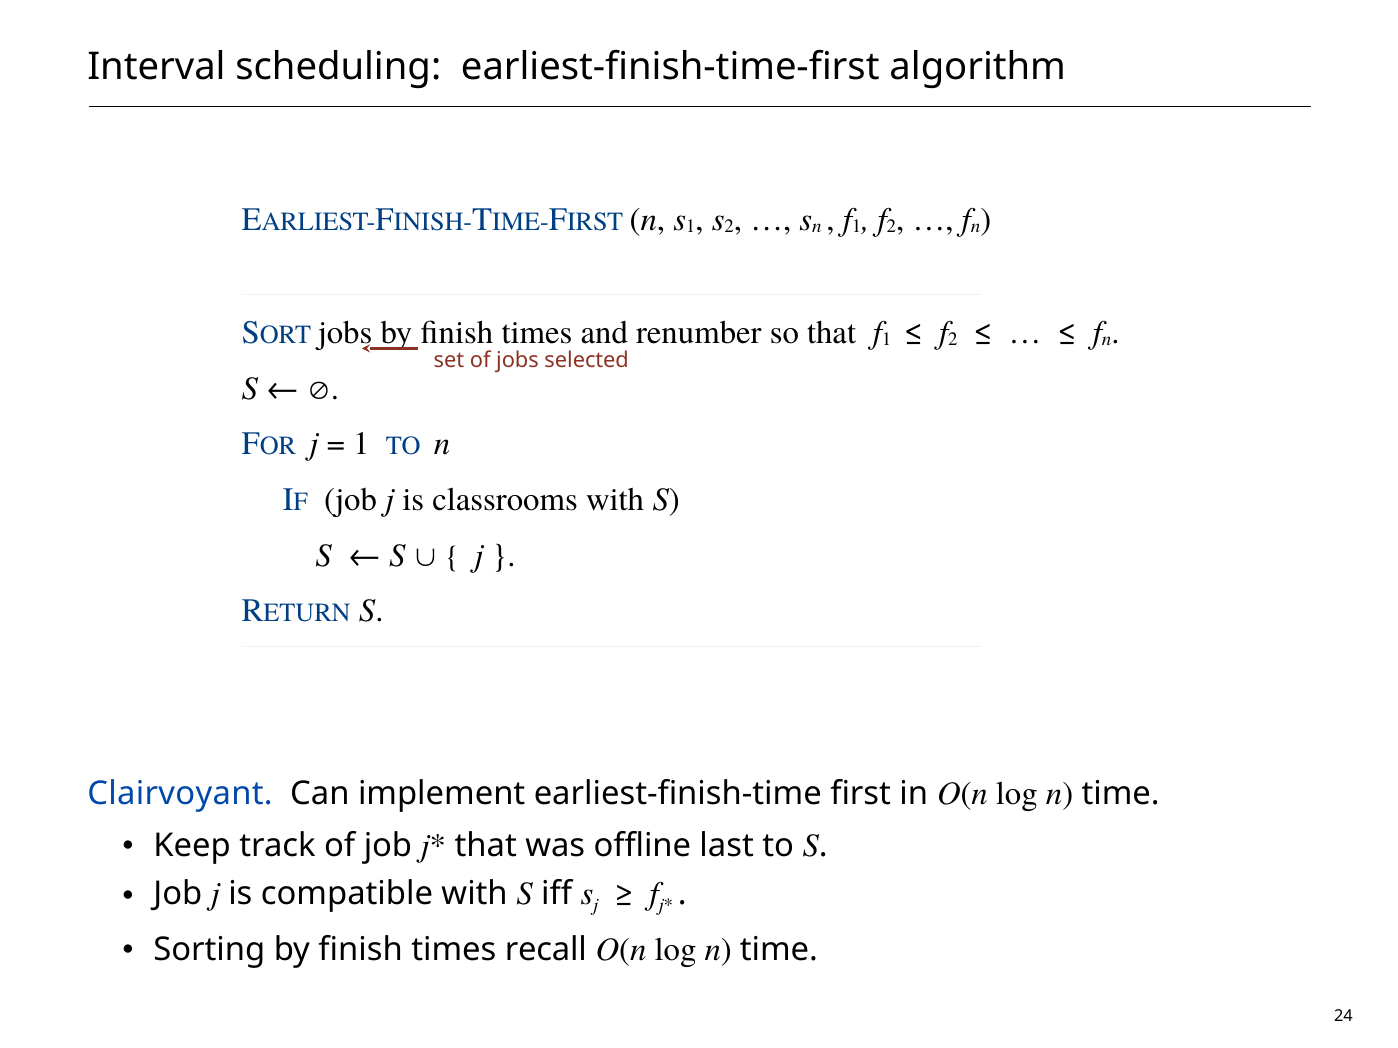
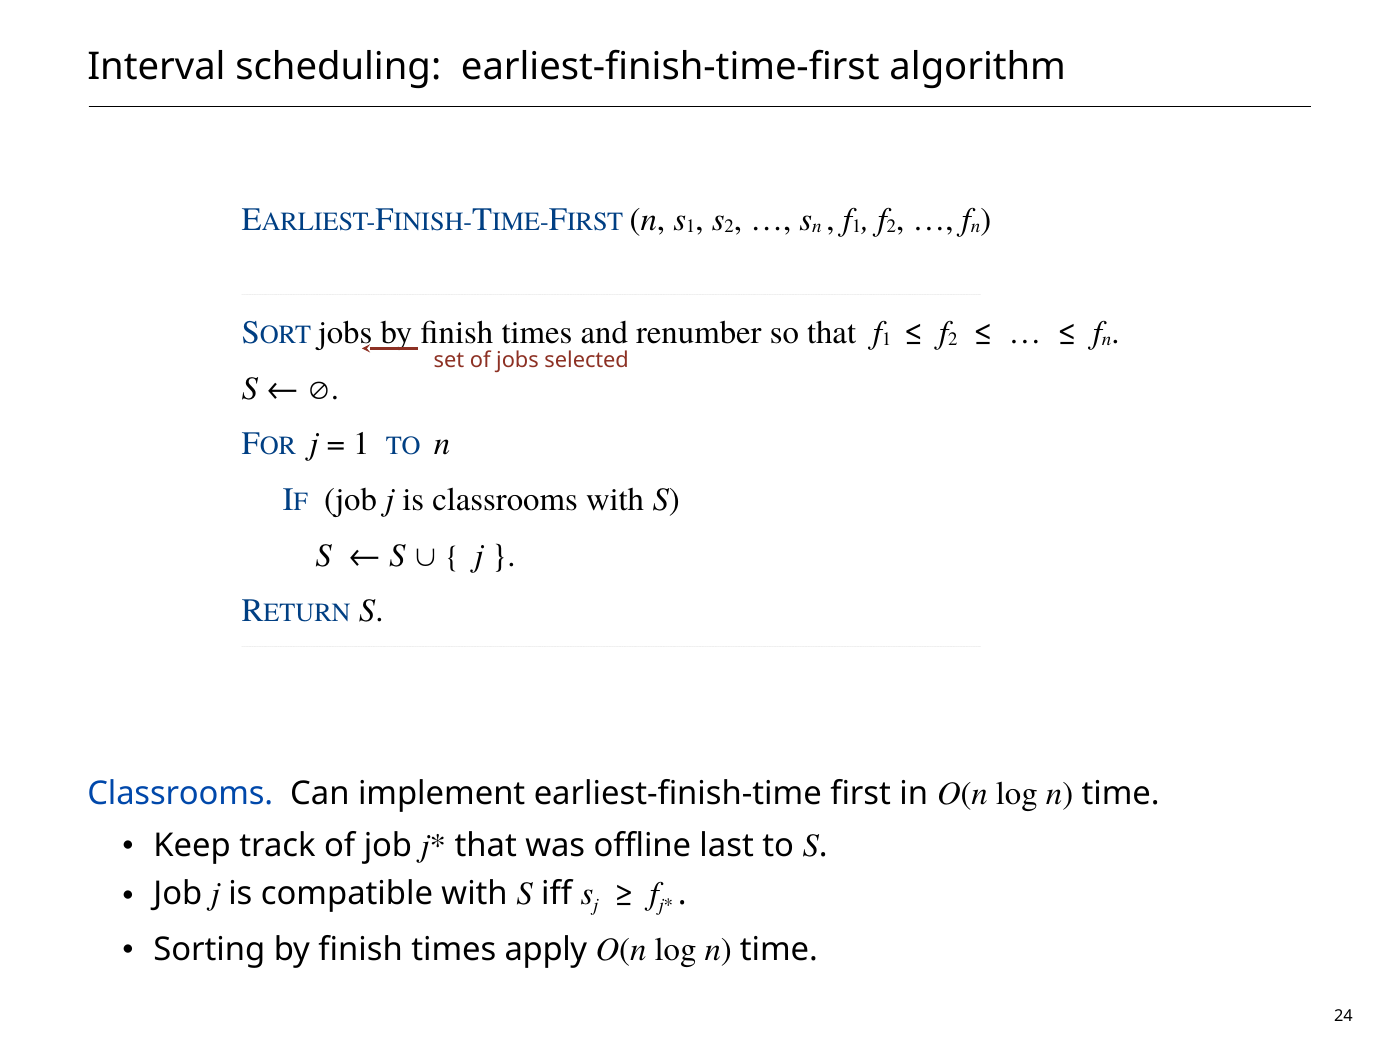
Clairvoyant at (180, 794): Clairvoyant -> Classrooms
recall: recall -> apply
